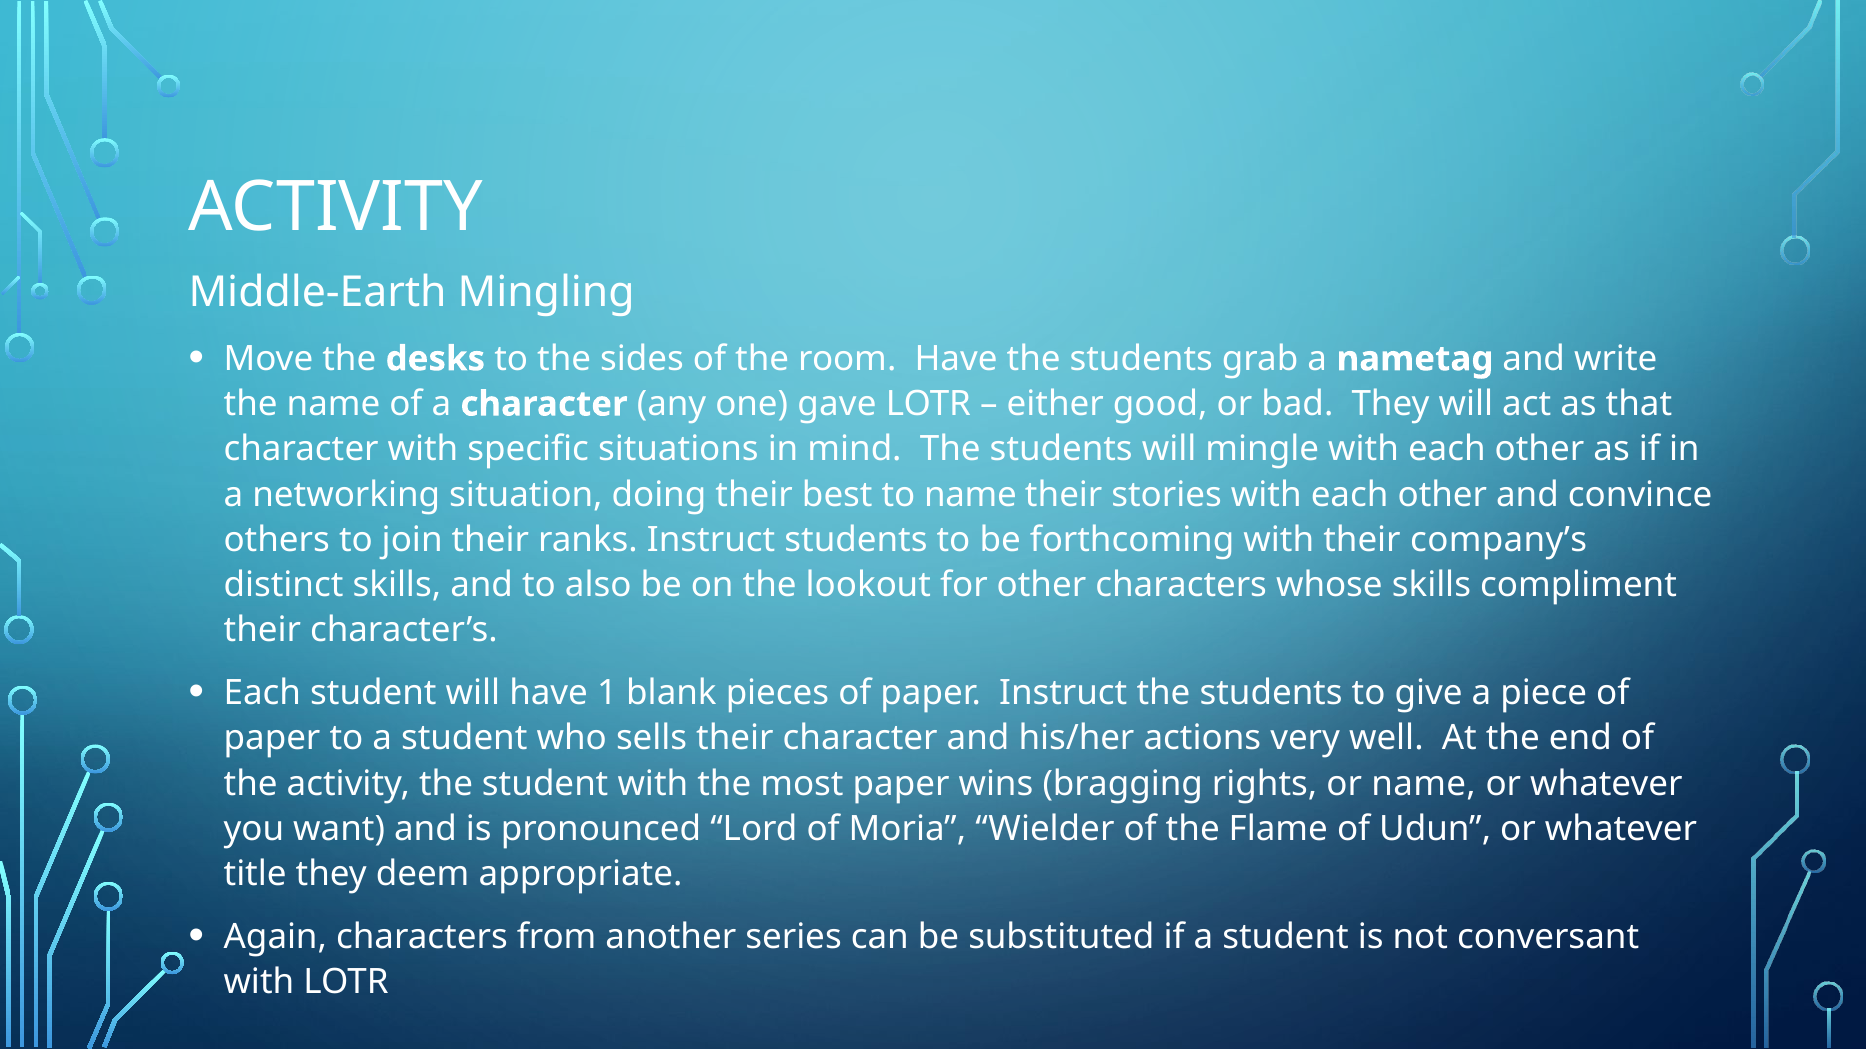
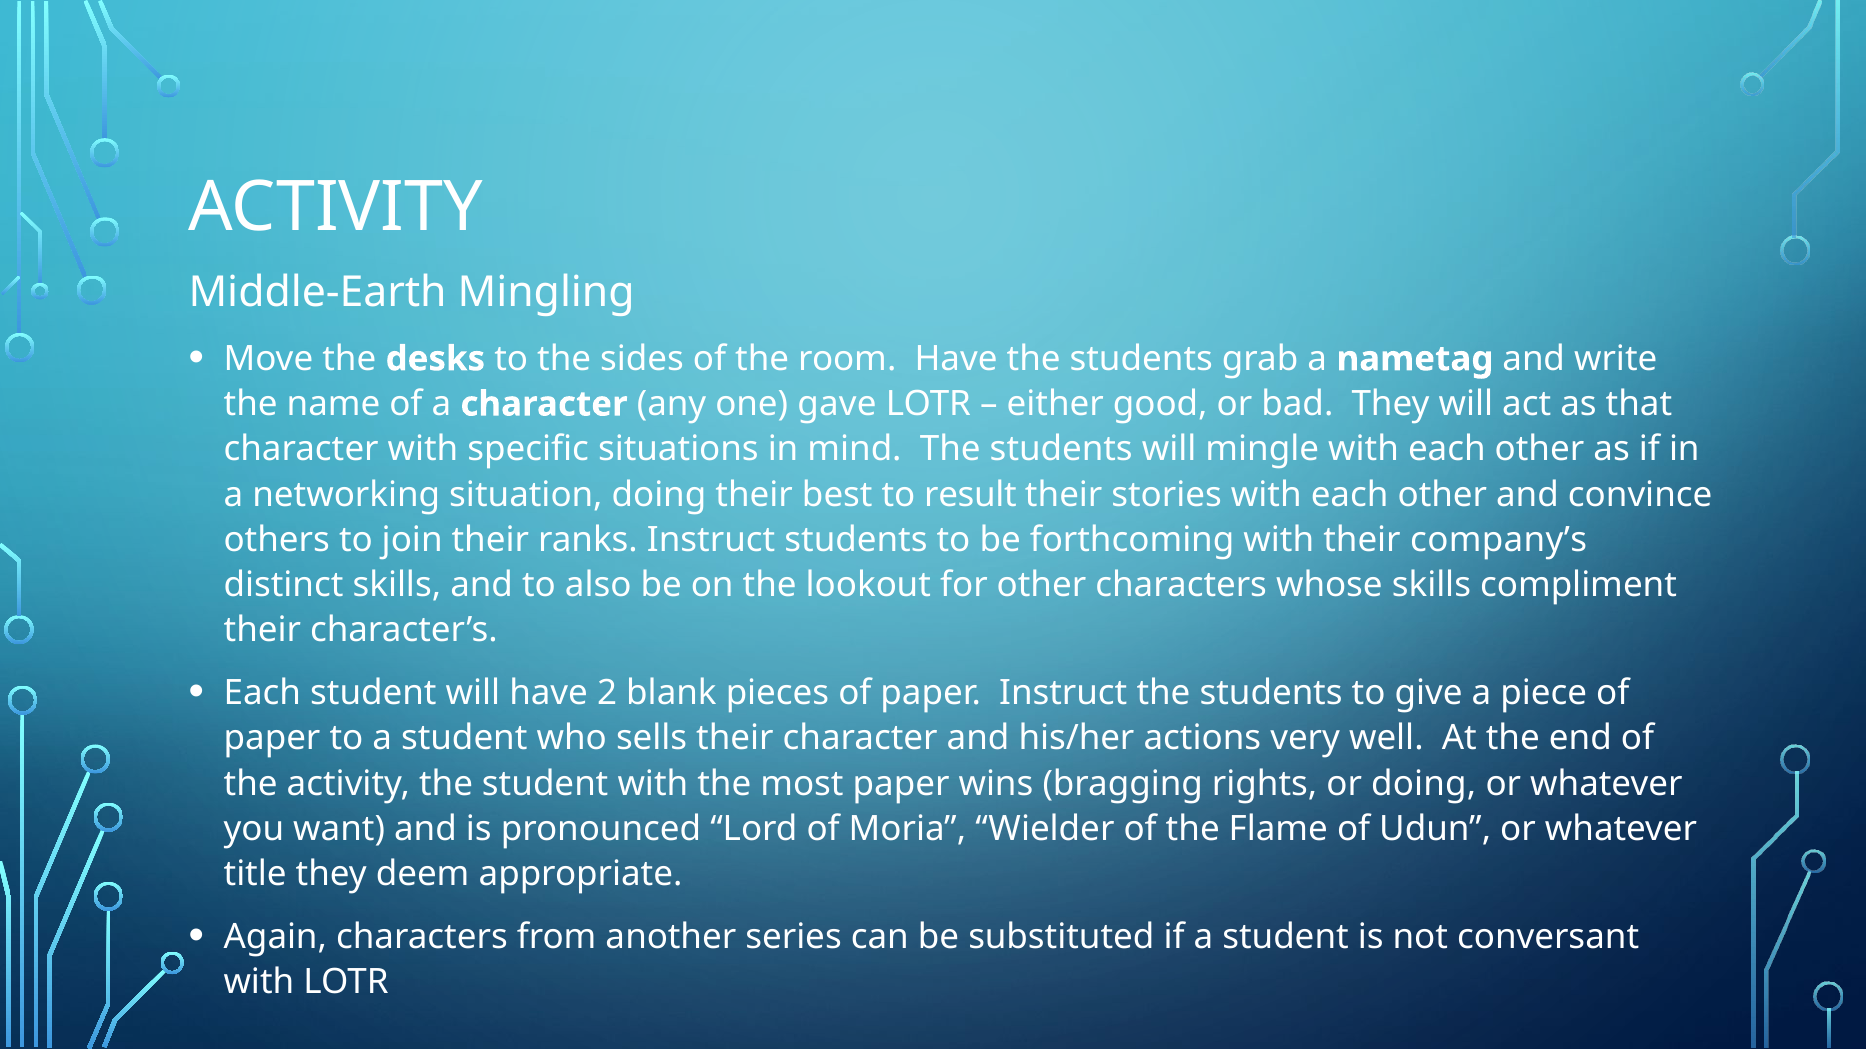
to name: name -> result
1: 1 -> 2
or name: name -> doing
